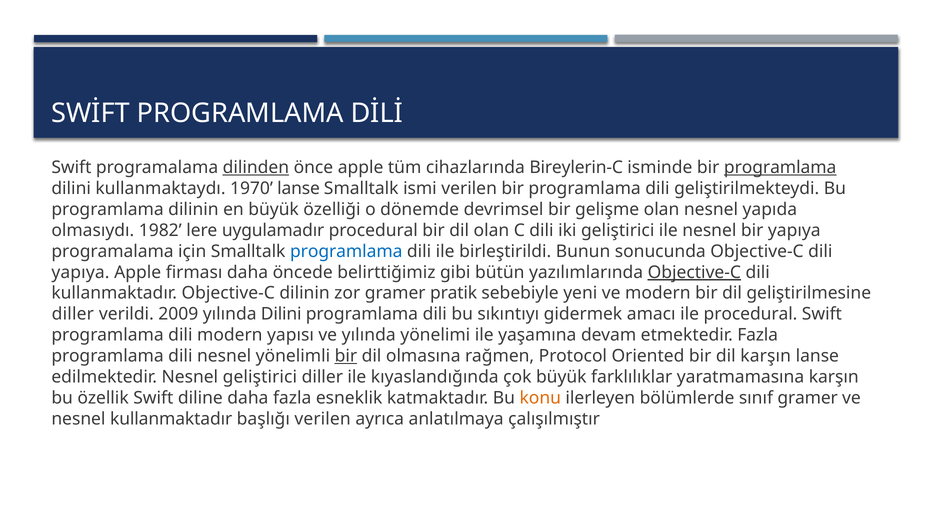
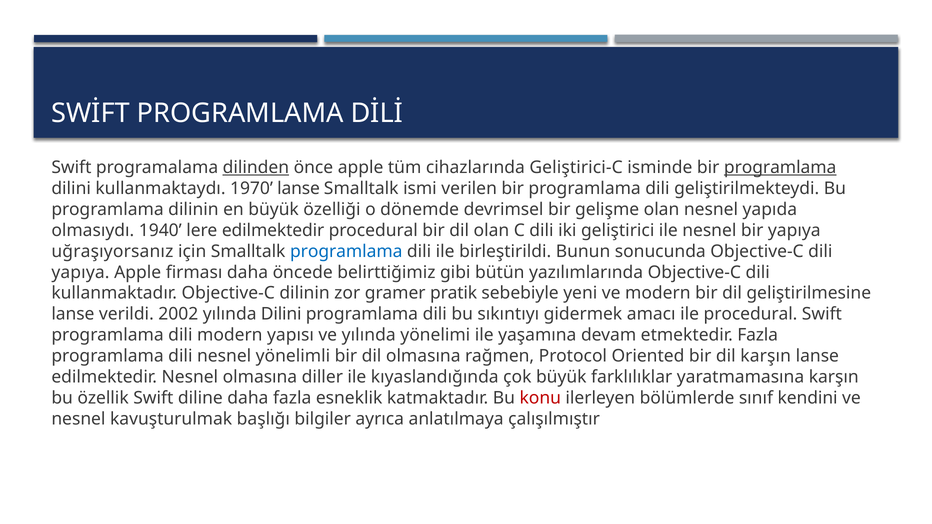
Bireylerin-C: Bireylerin-C -> Geliştirici-C
1982: 1982 -> 1940
lere uygulamadır: uygulamadır -> edilmektedir
programalama at (113, 251): programalama -> uğraşıyorsanız
Objective-C at (694, 272) underline: present -> none
diller at (73, 314): diller -> lanse
2009: 2009 -> 2002
bir at (346, 356) underline: present -> none
Nesnel geliştirici: geliştirici -> olmasına
konu colour: orange -> red
sınıf gramer: gramer -> kendini
nesnel kullanmaktadır: kullanmaktadır -> kavuşturulmak
başlığı verilen: verilen -> bilgiler
